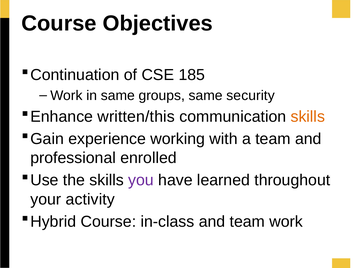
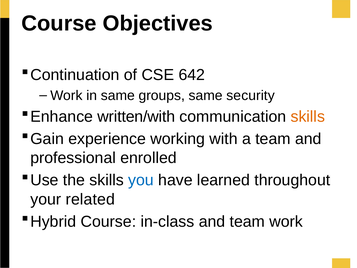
185: 185 -> 642
written/this: written/this -> written/with
you colour: purple -> blue
activity: activity -> related
